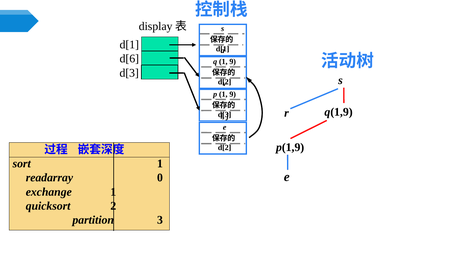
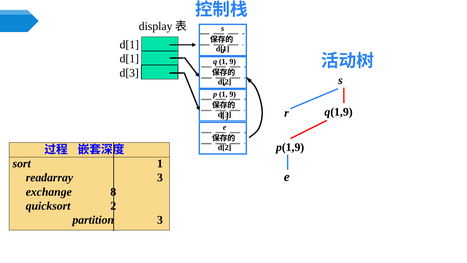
d[6 at (129, 59): d[6 -> d[1
readarray 0: 0 -> 3
exchange 1: 1 -> 8
